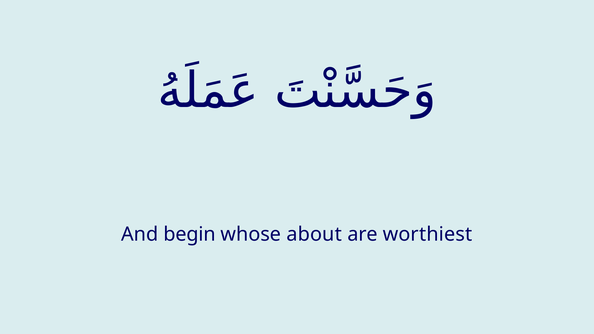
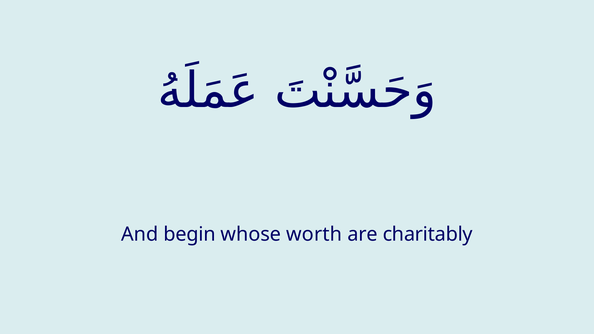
about: about -> worth
worthiest: worthiest -> charitably
